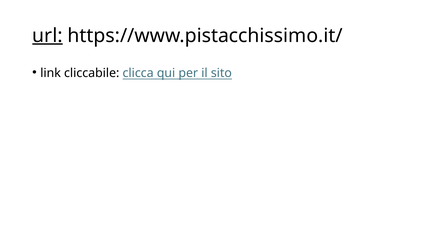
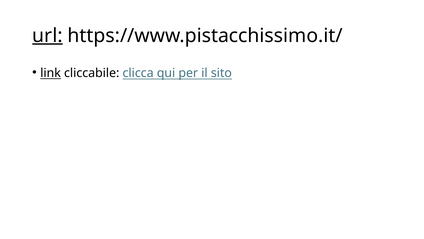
link underline: none -> present
